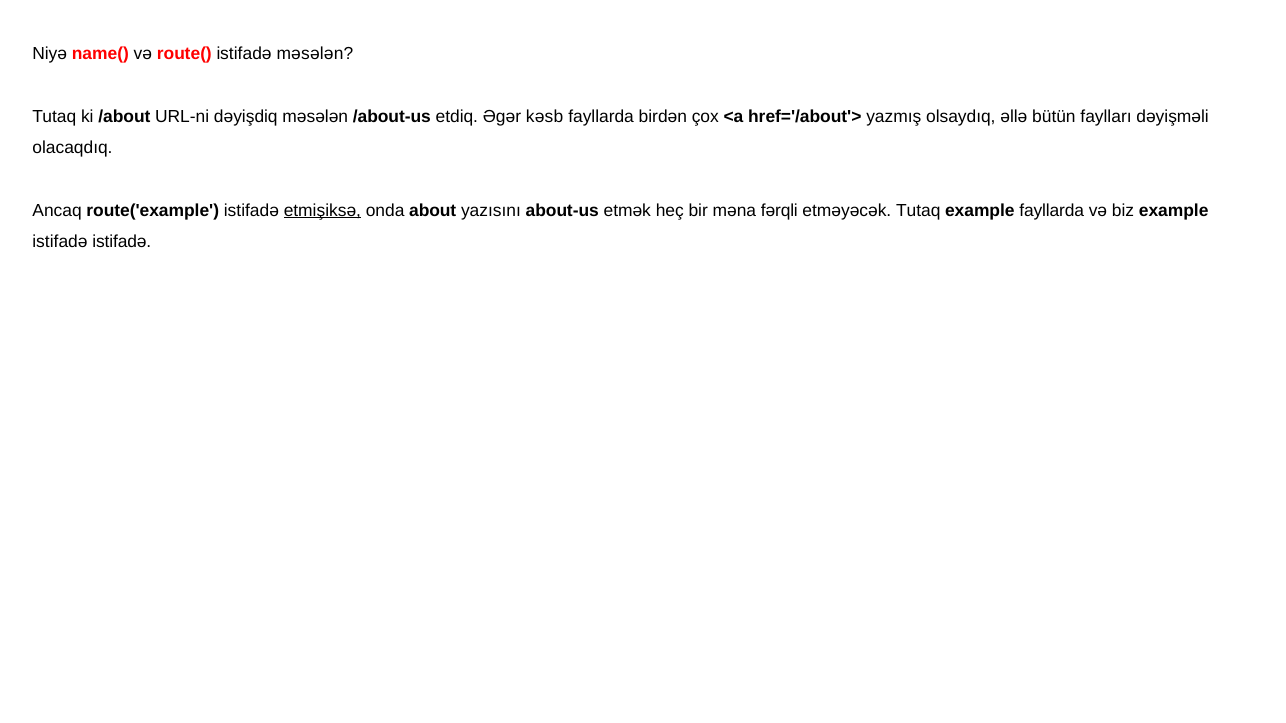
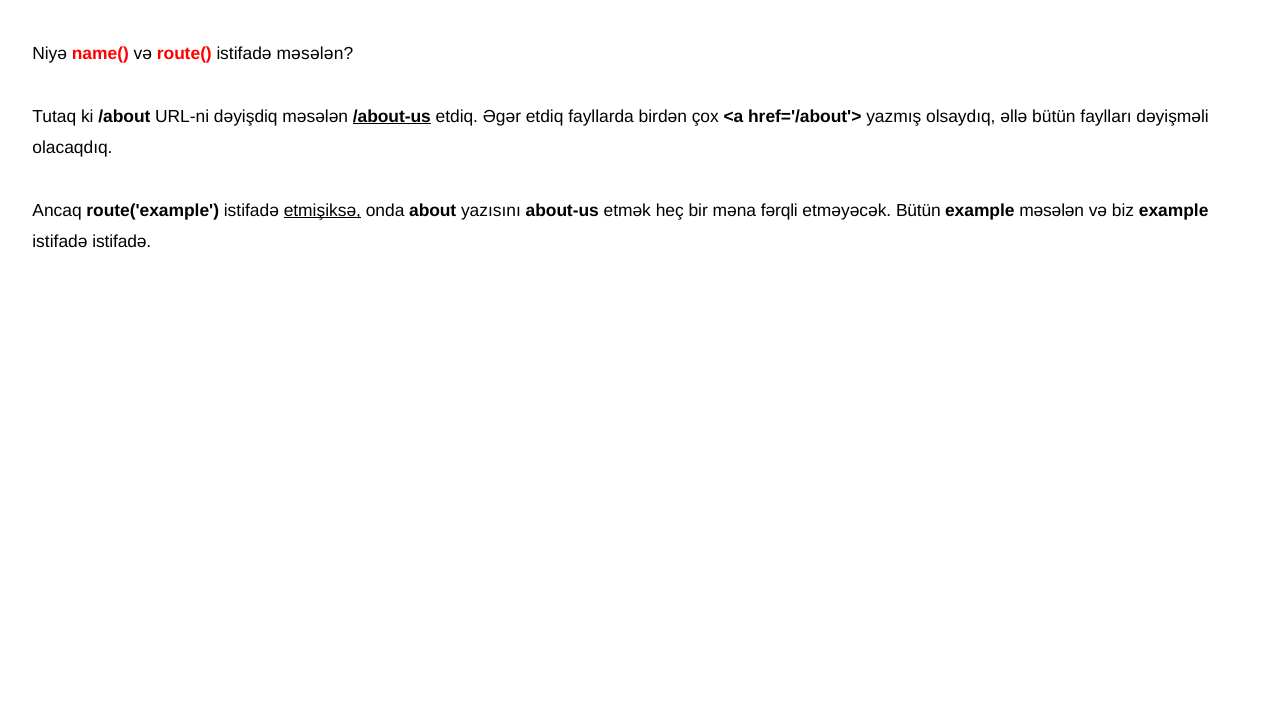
/about-us underline: none -> present
Əgər kəsb: kəsb -> etdiq
etməyəcək Tutaq: Tutaq -> Bütün
example fayllarda: fayllarda -> məsələn
